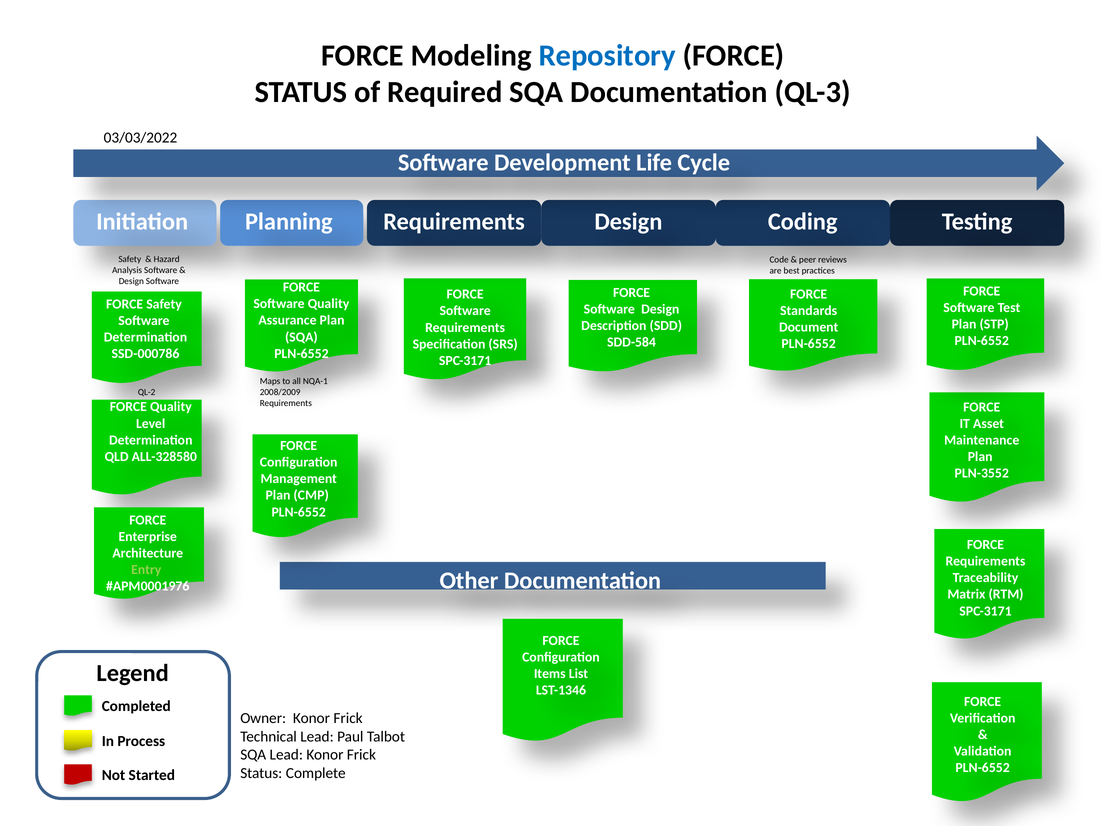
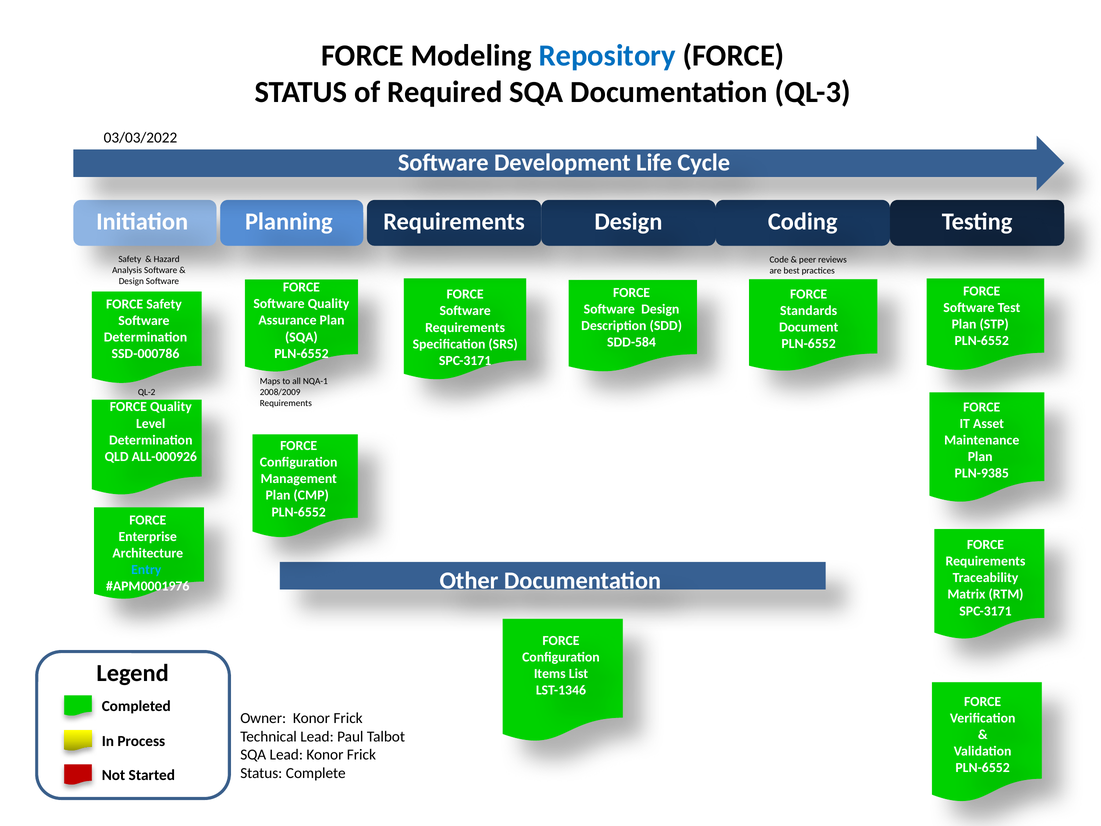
ALL-328580: ALL-328580 -> ALL-000926
PLN-3552: PLN-3552 -> PLN-9385
Entry colour: light green -> light blue
